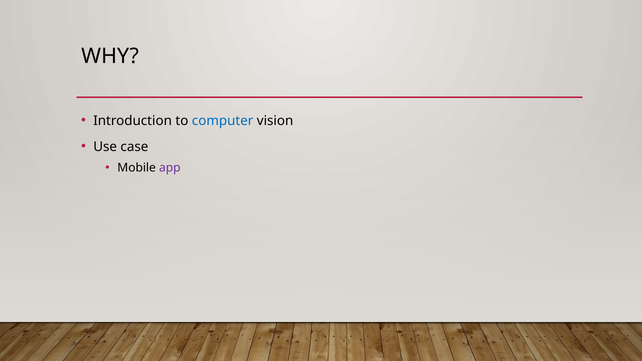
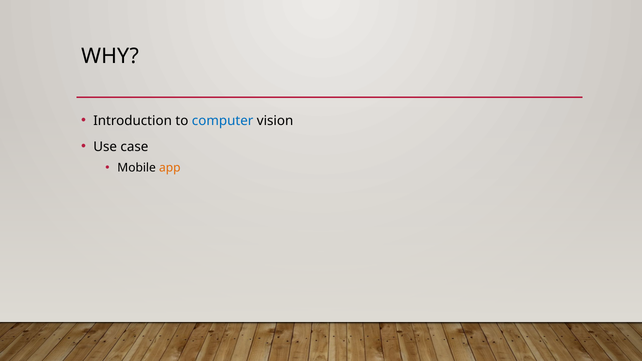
app colour: purple -> orange
